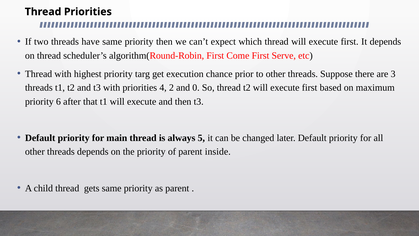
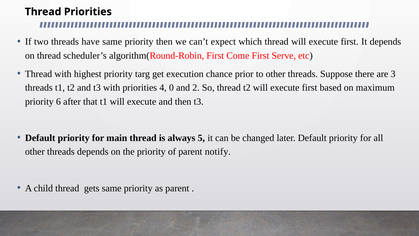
2: 2 -> 0
0: 0 -> 2
inside: inside -> notify
